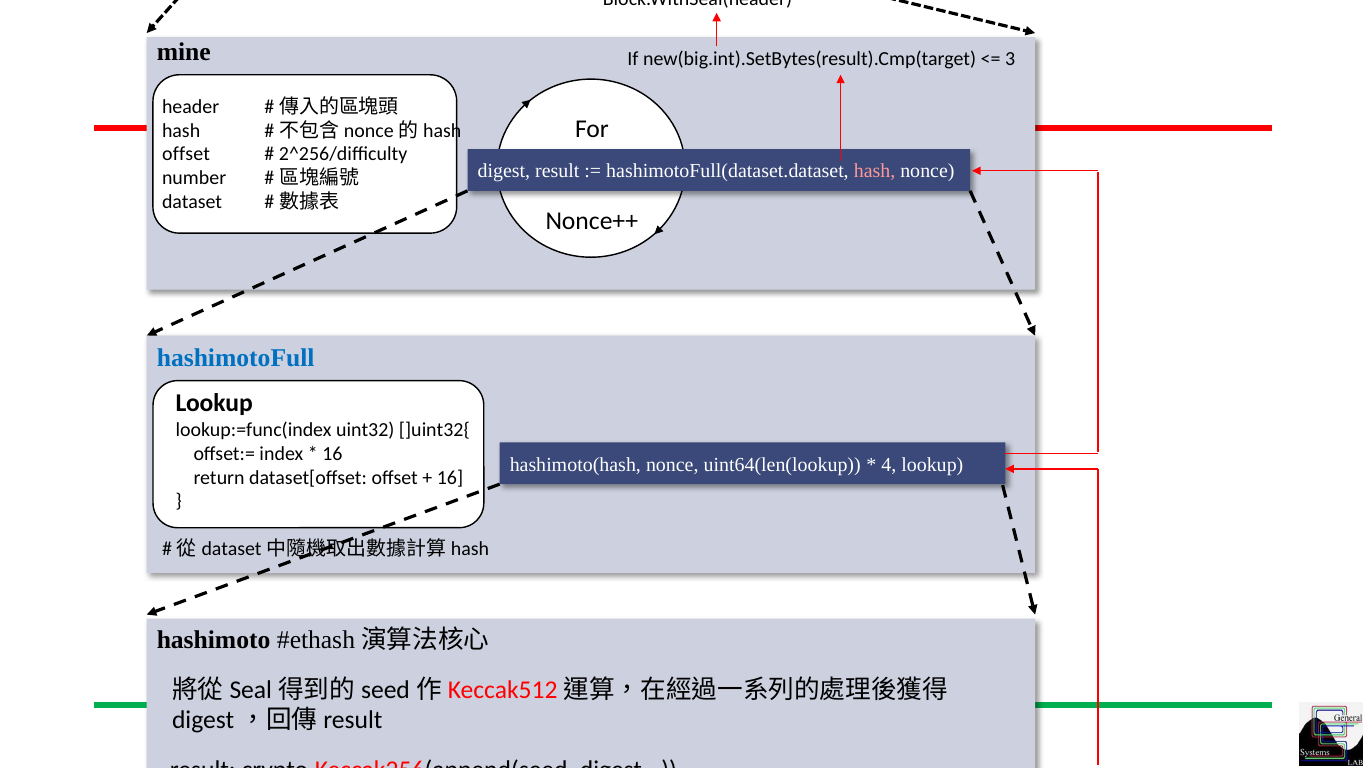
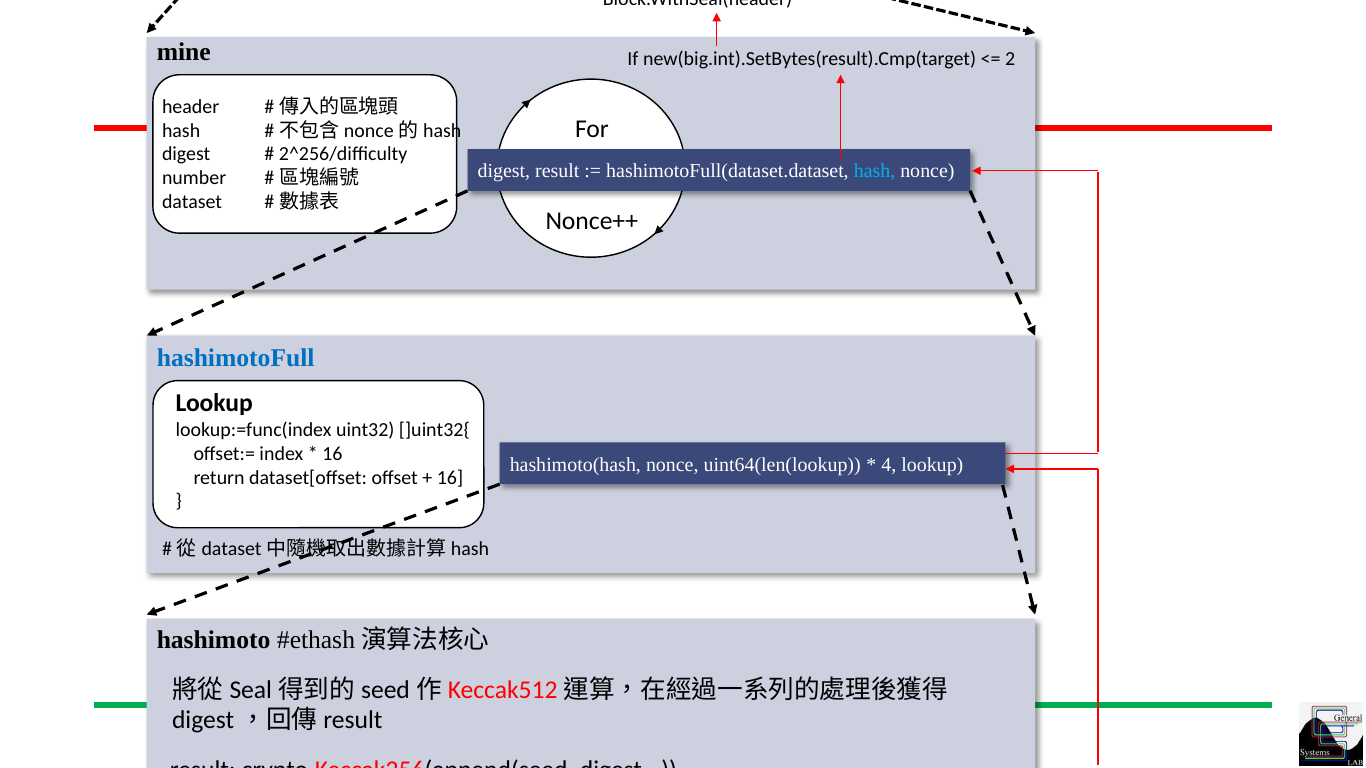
3: 3 -> 2
offset at (186, 154): offset -> digest
hash at (875, 171) colour: pink -> light blue
